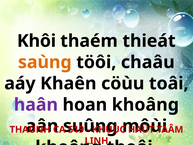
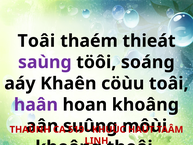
Khôi at (37, 41): Khôi -> Toâi
saùng colour: orange -> purple
chaâu: chaâu -> soáng
